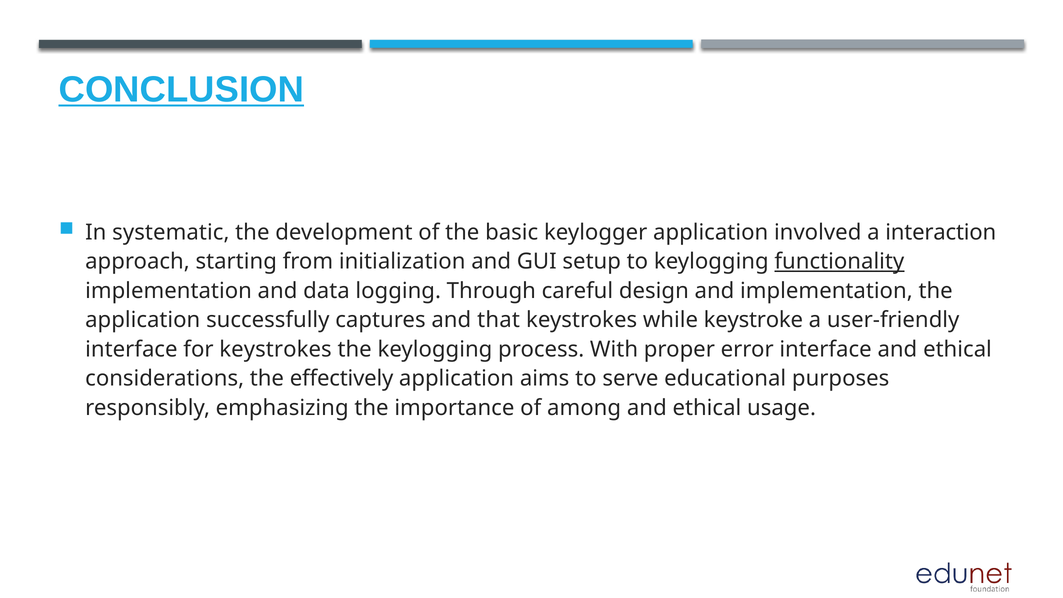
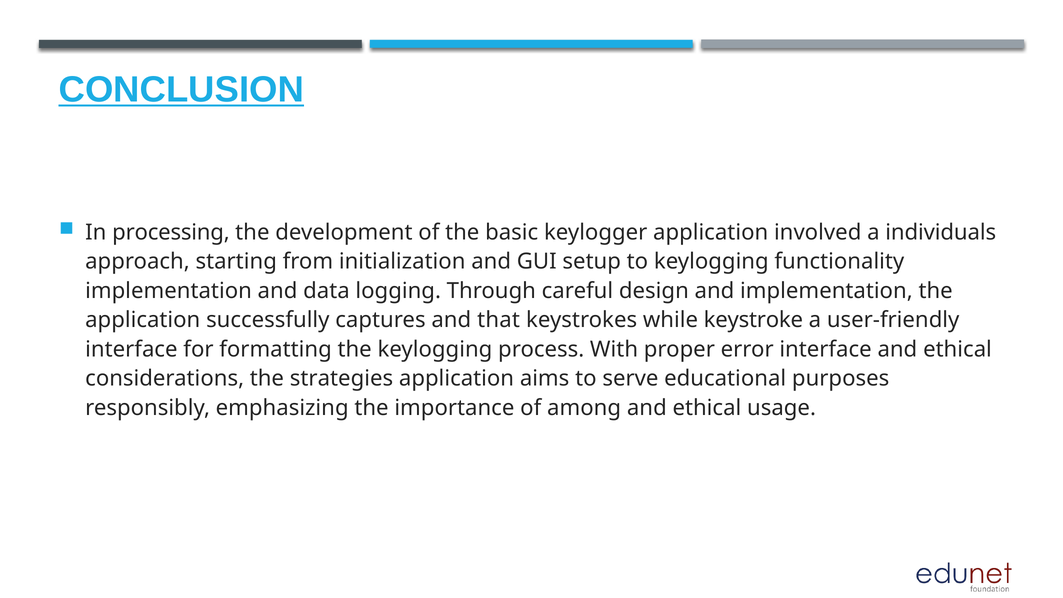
systematic: systematic -> processing
interaction: interaction -> individuals
functionality underline: present -> none
for keystrokes: keystrokes -> formatting
effectively: effectively -> strategies
